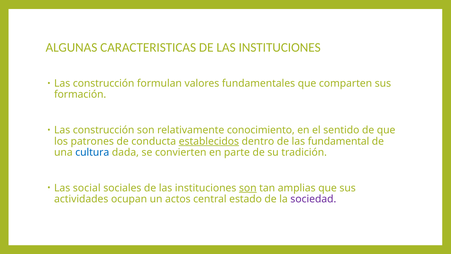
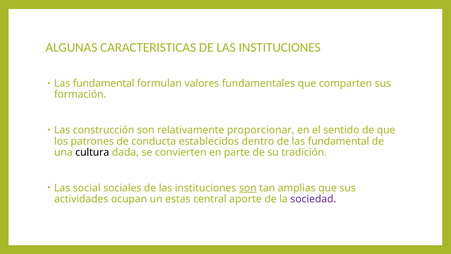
construcción at (104, 83): construcción -> fundamental
conocimiento: conocimiento -> proporcionar
establecidos underline: present -> none
cultura colour: blue -> black
actos: actos -> estas
estado: estado -> aporte
